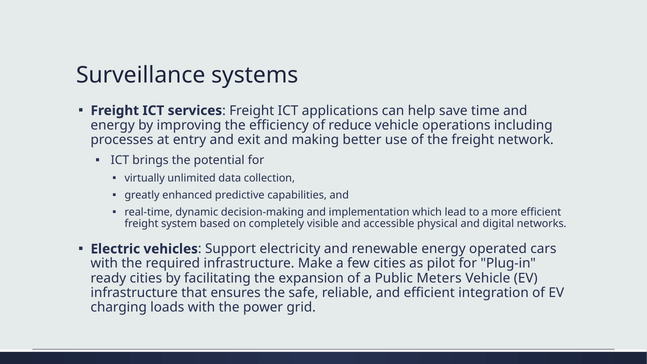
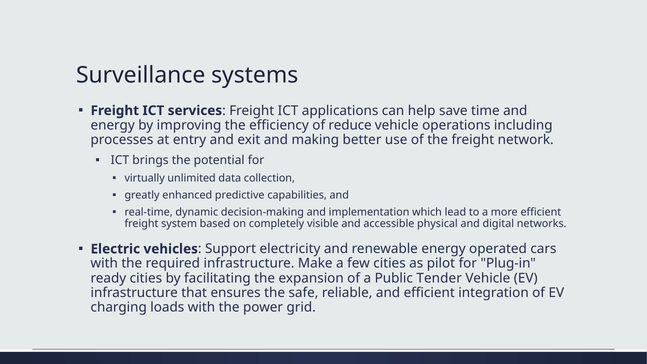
Meters: Meters -> Tender
